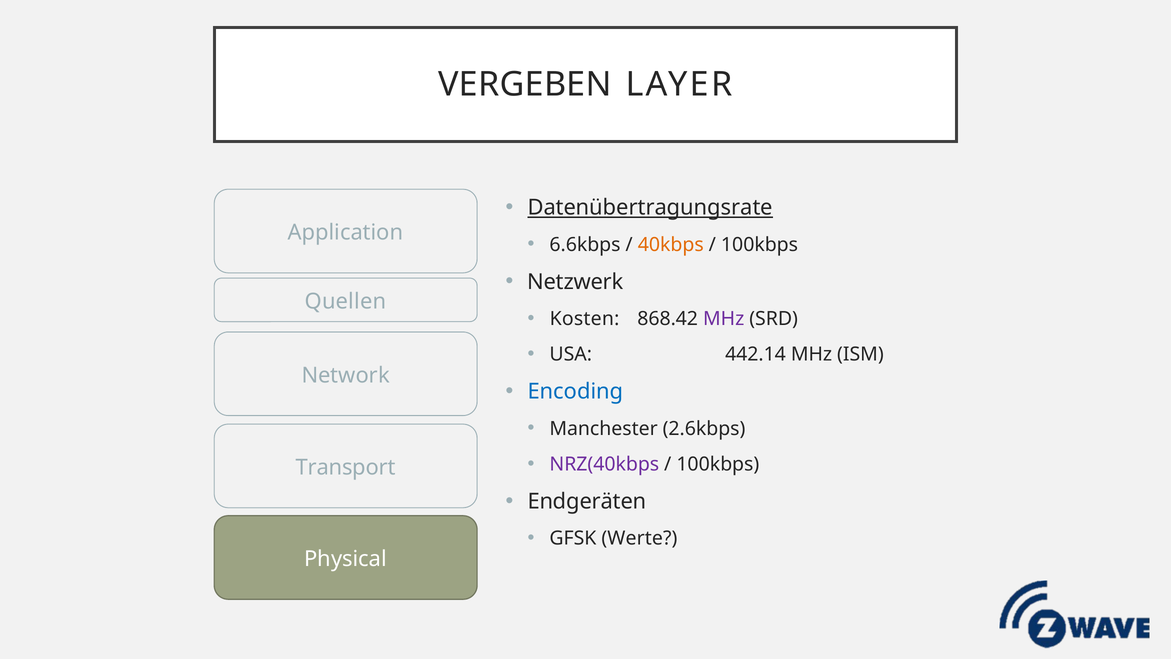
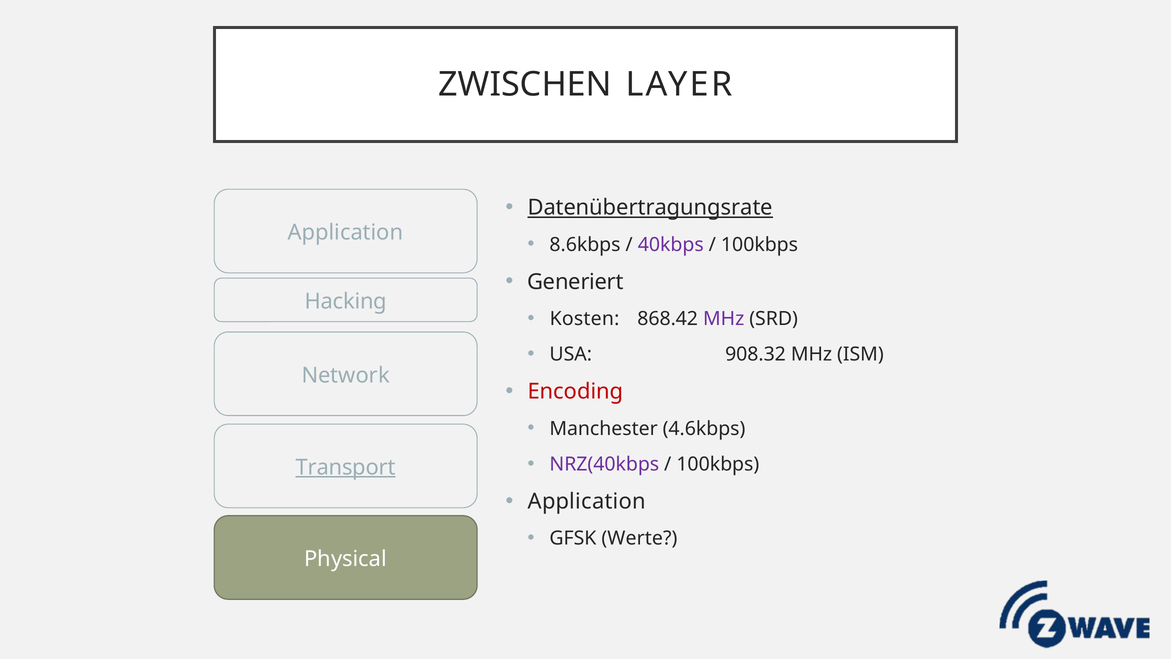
VERGEBEN: VERGEBEN -> ZWISCHEN
6.6kbps: 6.6kbps -> 8.6kbps
40kbps colour: orange -> purple
Netzwerk: Netzwerk -> Generiert
Quellen: Quellen -> Hacking
442.14: 442.14 -> 908.32
Encoding colour: blue -> red
2.6kbps: 2.6kbps -> 4.6kbps
Transport underline: none -> present
Endgeräten at (587, 501): Endgeräten -> Application
